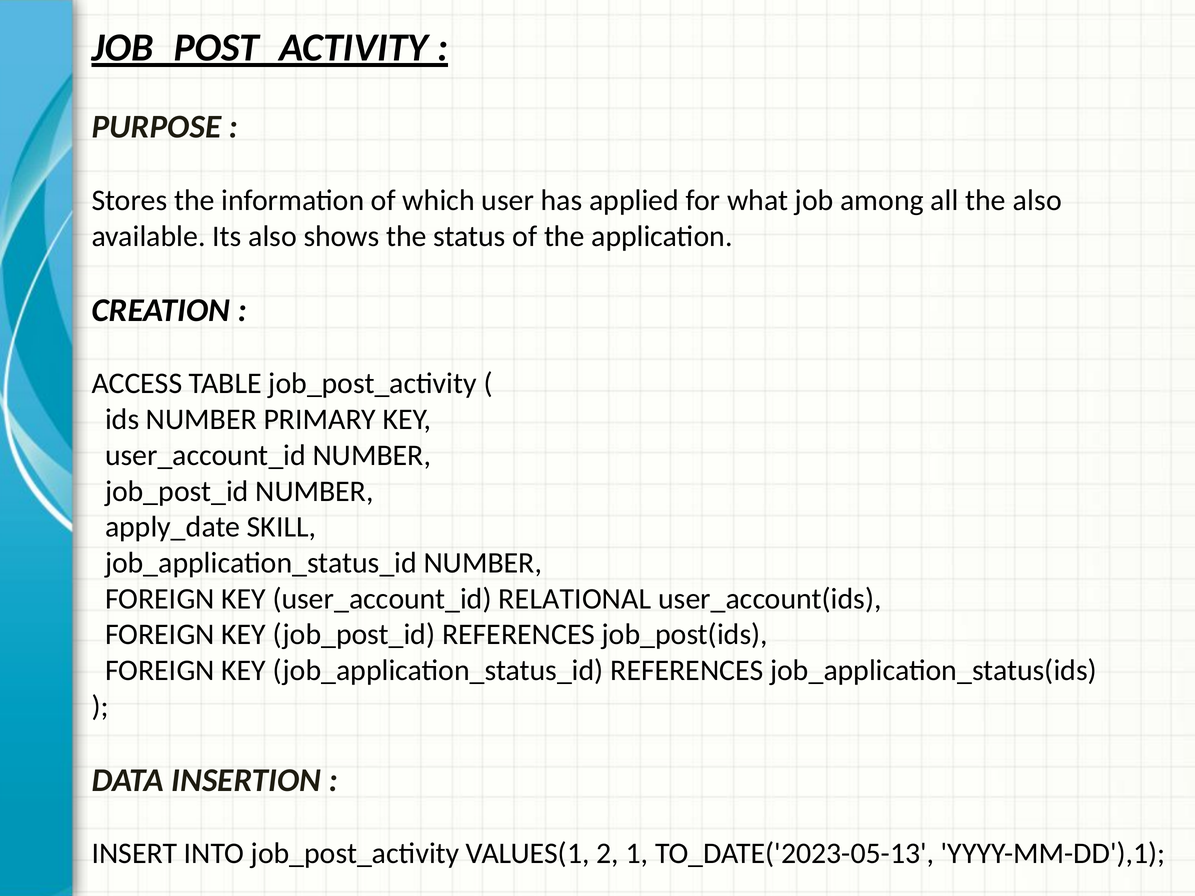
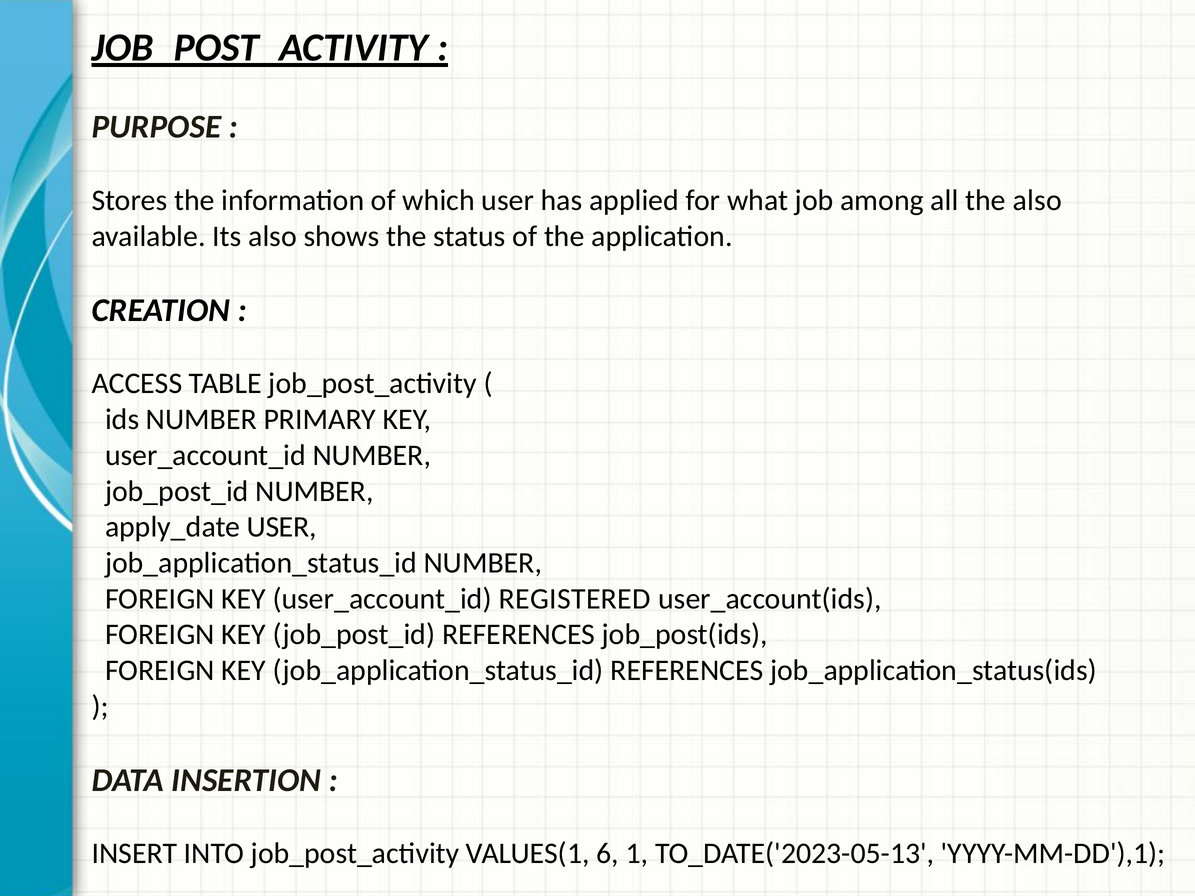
apply_date SKILL: SKILL -> USER
RELATIONAL: RELATIONAL -> REGISTERED
2: 2 -> 6
